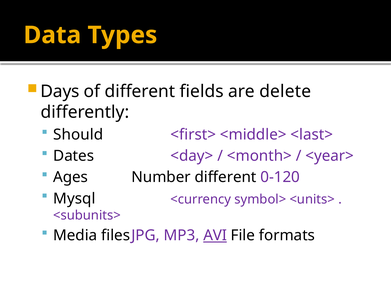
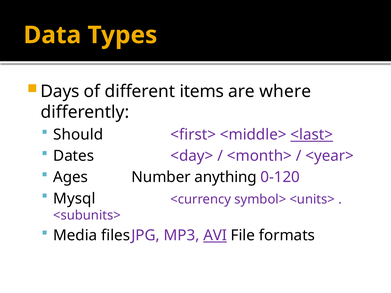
fields: fields -> items
delete: delete -> where
<last> underline: none -> present
Number different: different -> anything
